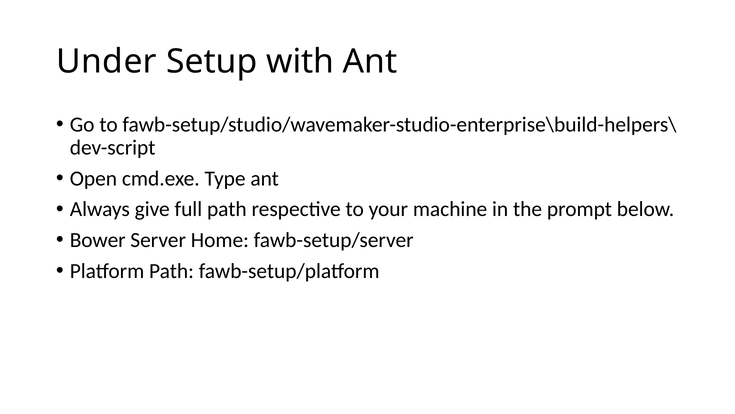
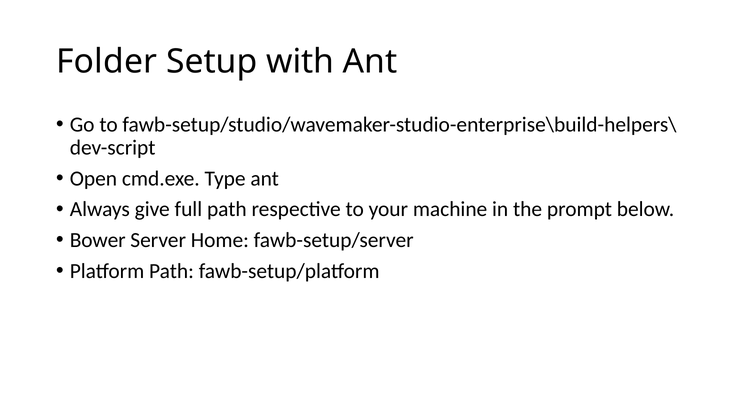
Under: Under -> Folder
